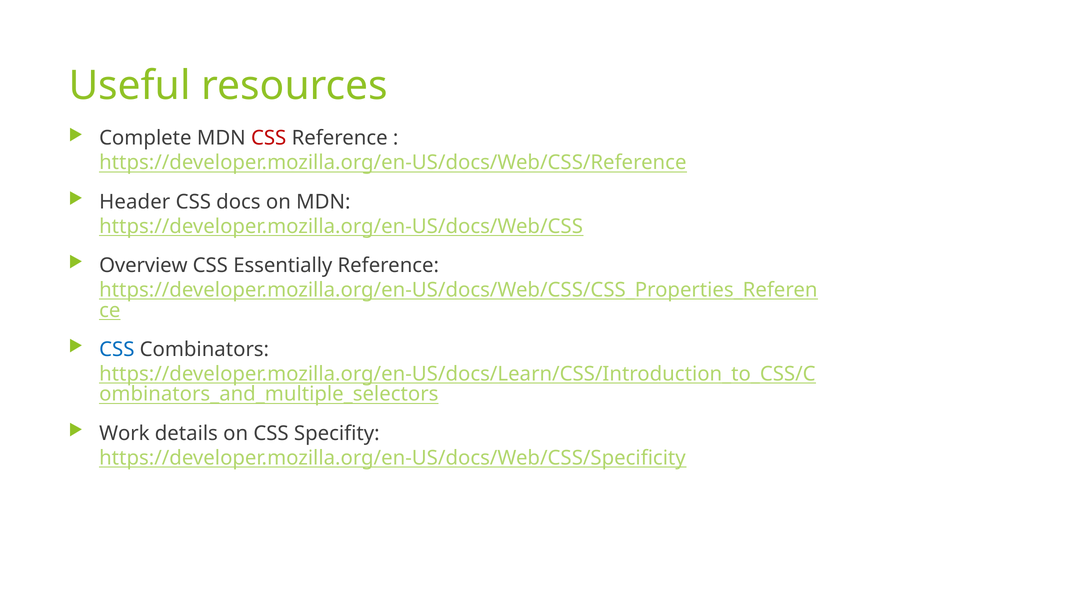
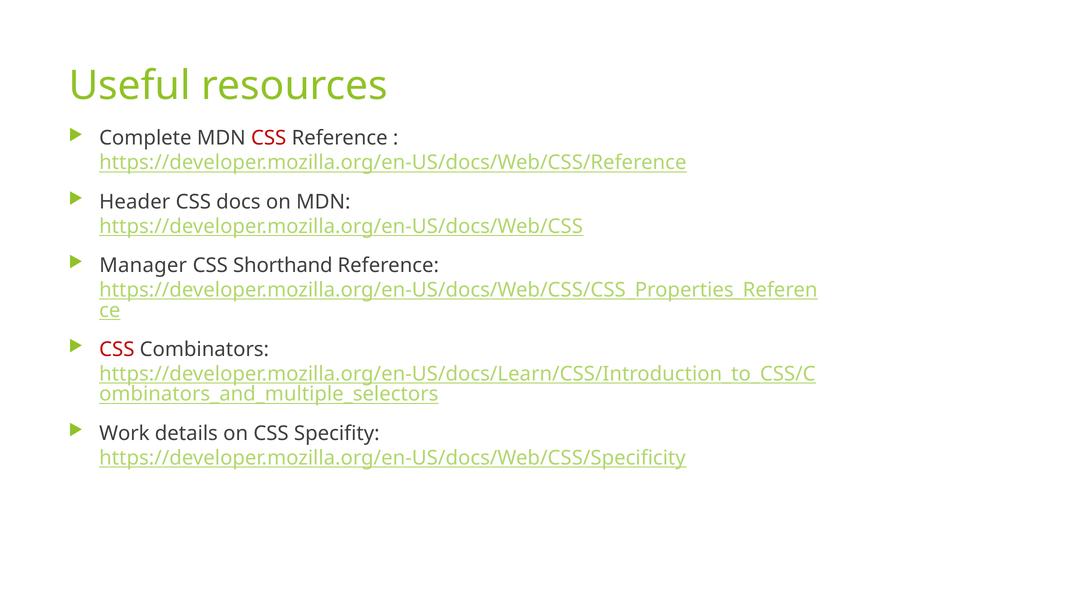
Overview: Overview -> Manager
Essentially: Essentially -> Shorthand
CSS at (117, 349) colour: blue -> red
